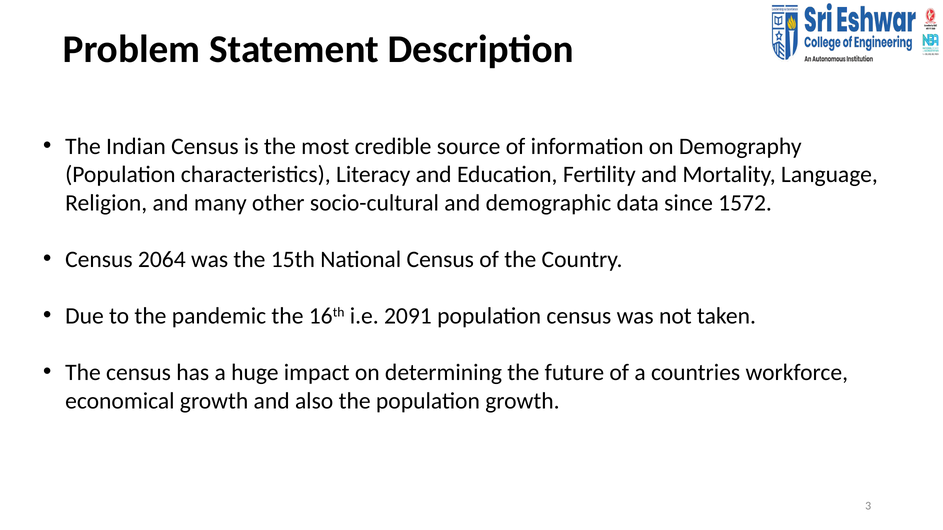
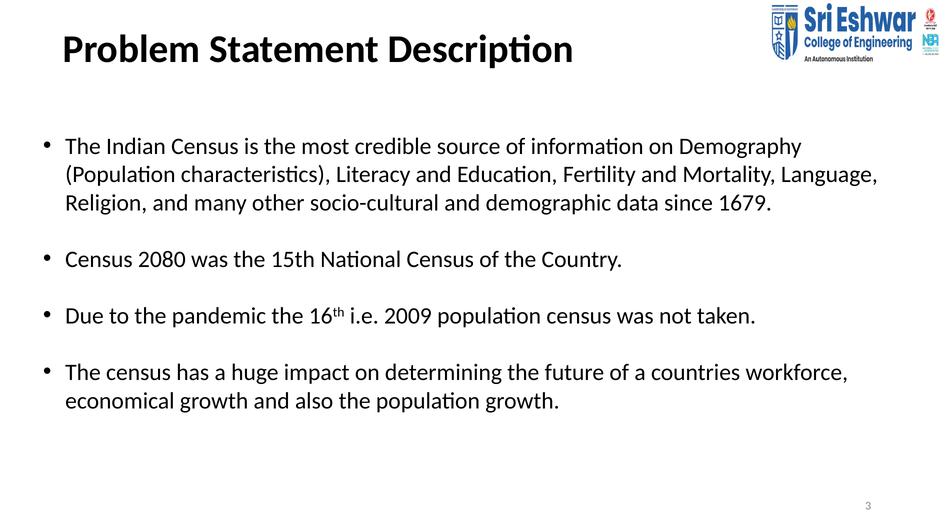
1572: 1572 -> 1679
2064: 2064 -> 2080
2091: 2091 -> 2009
